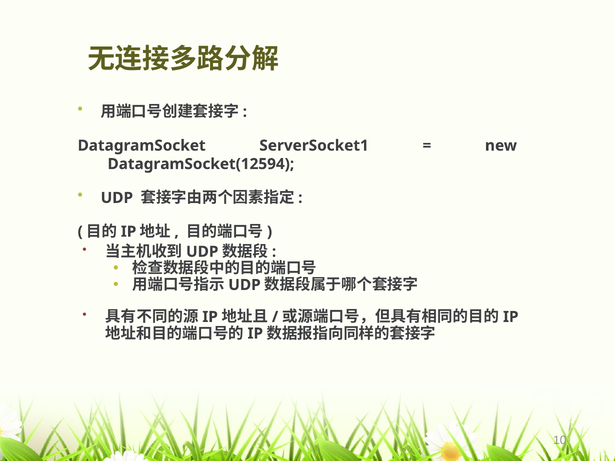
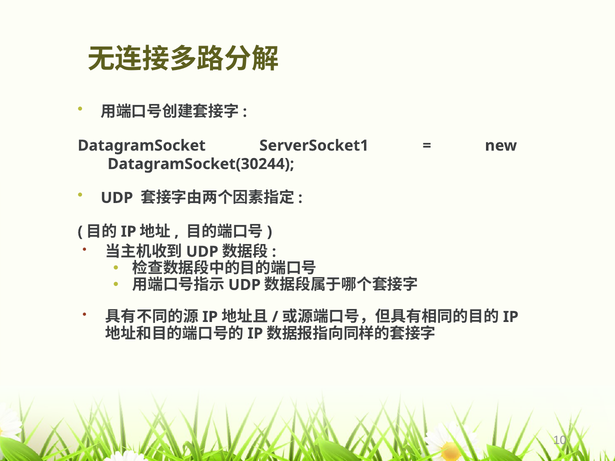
DatagramSocket(12594: DatagramSocket(12594 -> DatagramSocket(30244
